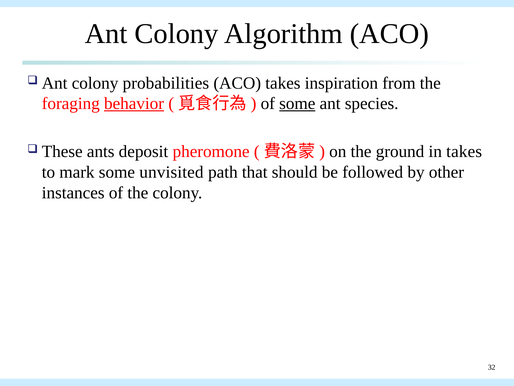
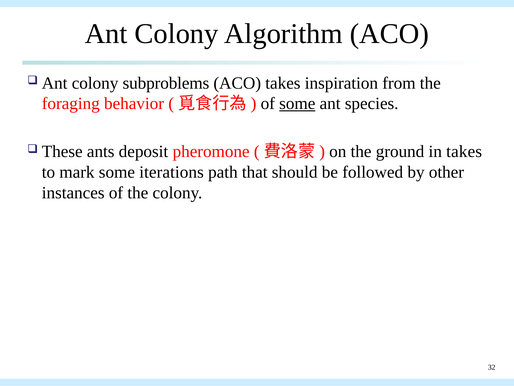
probabilities: probabilities -> subproblems
behavior underline: present -> none
unvisited: unvisited -> iterations
